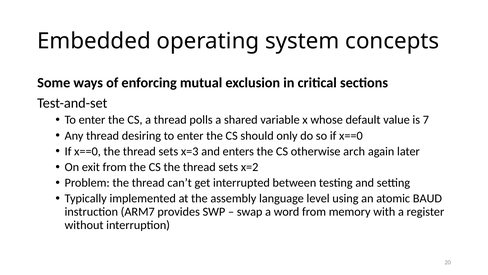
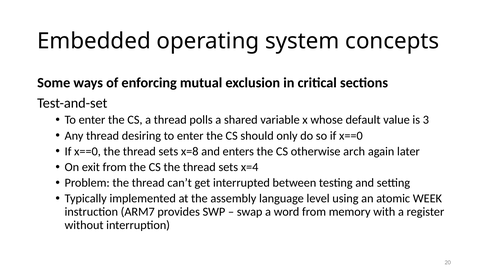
7: 7 -> 3
x=3: x=3 -> x=8
x=2: x=2 -> x=4
BAUD: BAUD -> WEEK
